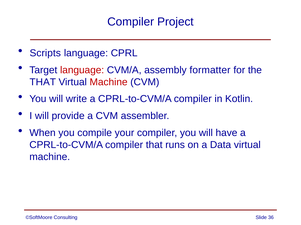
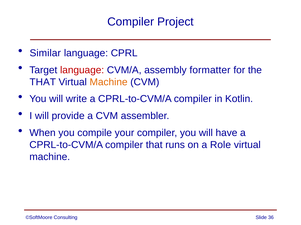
Scripts: Scripts -> Similar
Machine at (109, 82) colour: red -> orange
Data: Data -> Role
